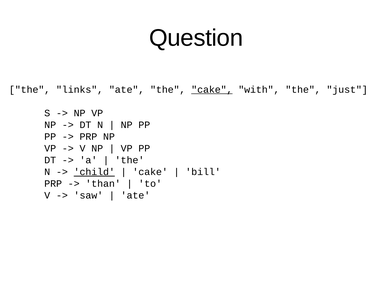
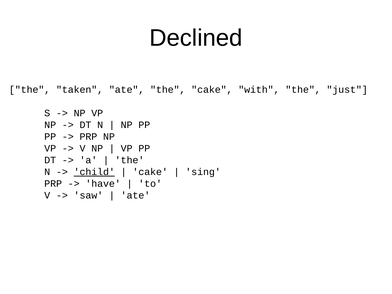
Question: Question -> Declined
links: links -> taken
cake at (212, 90) underline: present -> none
bill: bill -> sing
than: than -> have
